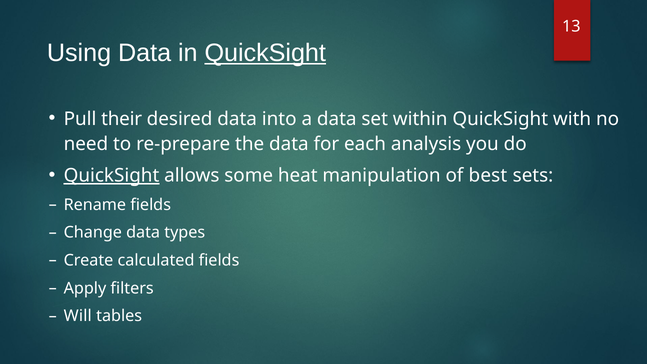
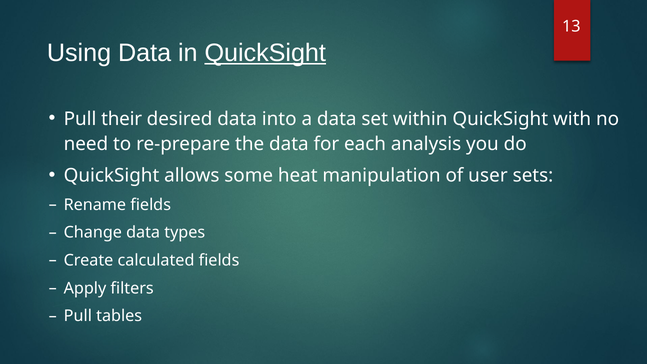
QuickSight at (112, 176) underline: present -> none
best: best -> user
Will at (78, 316): Will -> Pull
